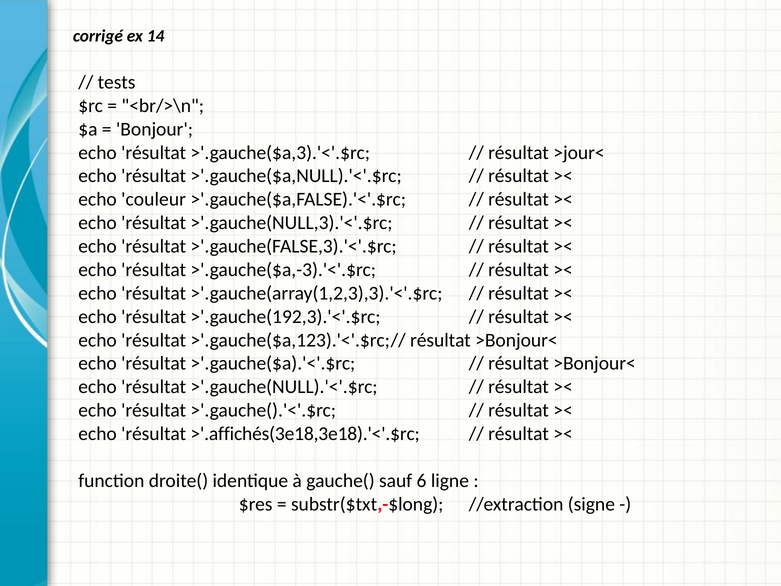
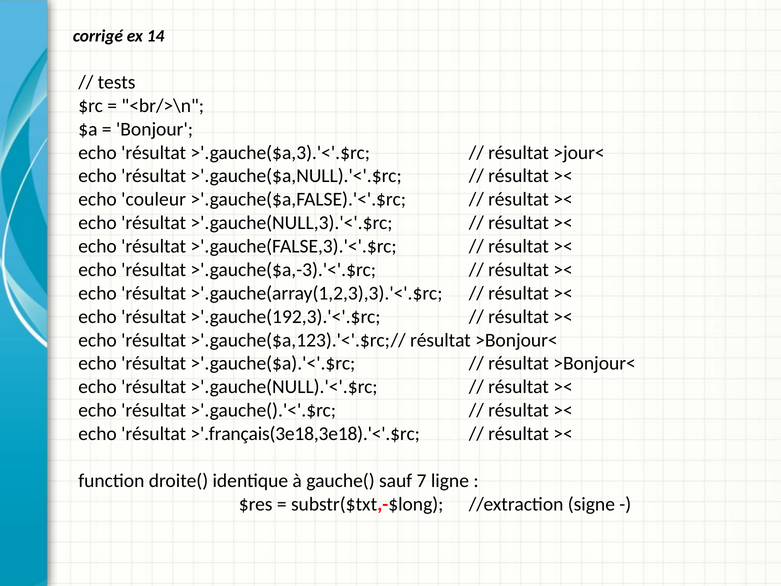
>'.affichés(3e18,3e18).'<'.$rc: >'.affichés(3e18,3e18).'<'.$rc -> >'.français(3e18,3e18).'<'.$rc
6: 6 -> 7
